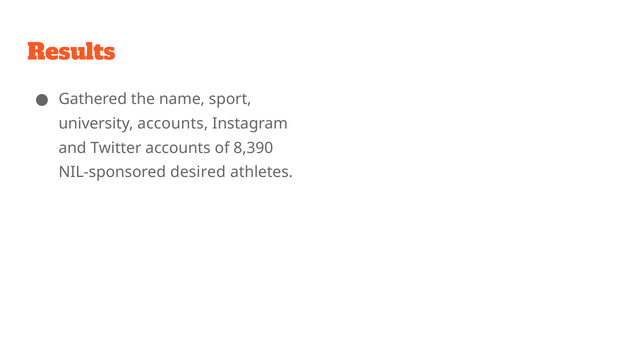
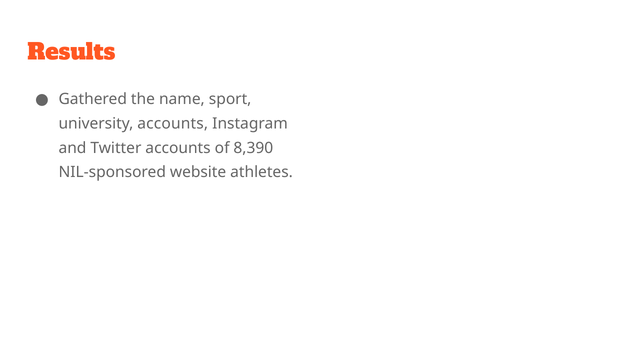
desired: desired -> website
